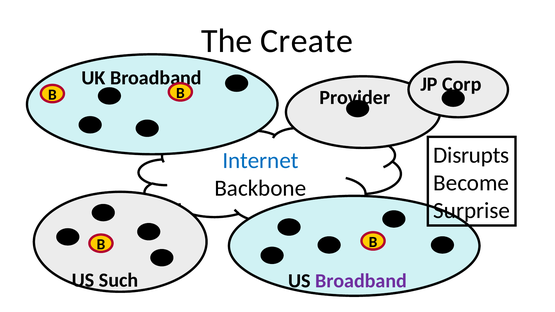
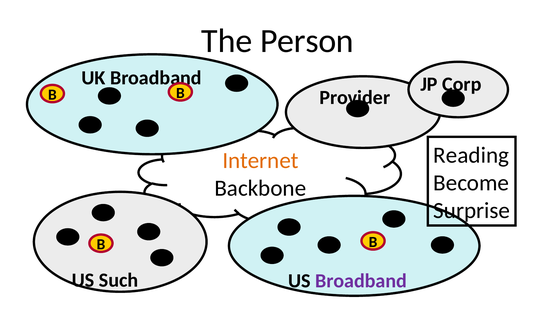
Create: Create -> Person
Disrupts: Disrupts -> Reading
Internet colour: blue -> orange
